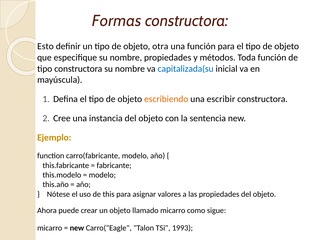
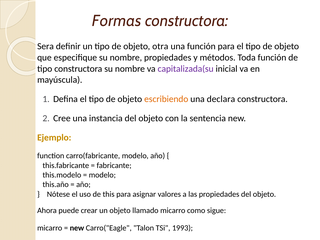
Esto: Esto -> Sera
capitalizada(su colour: blue -> purple
escribir: escribir -> declara
